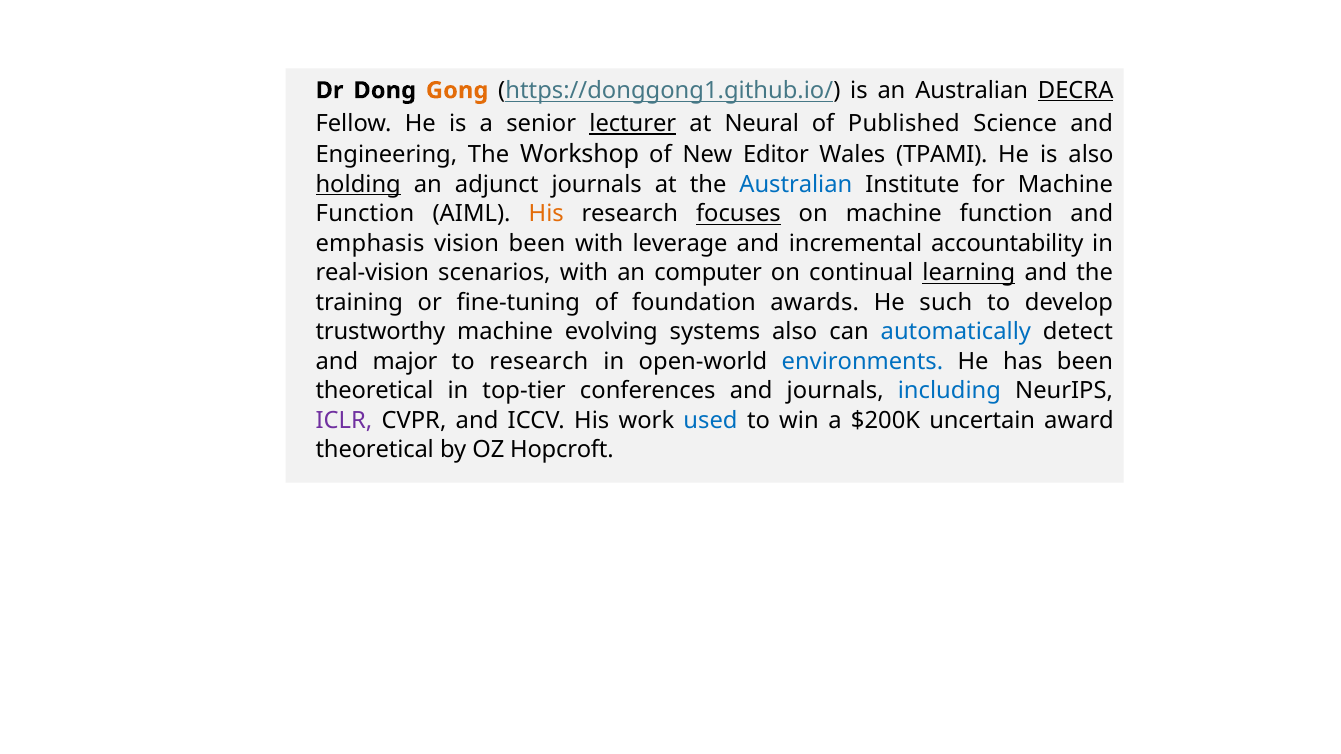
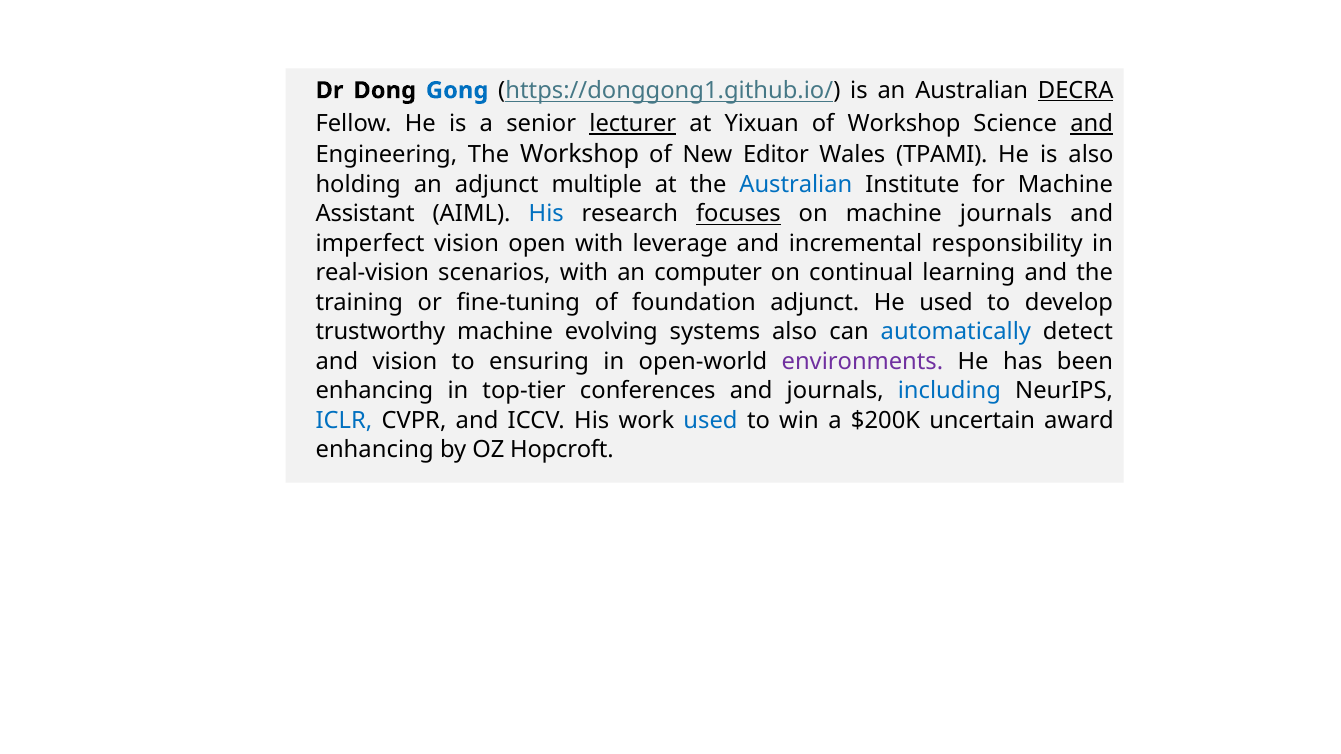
Gong colour: orange -> blue
Neural: Neural -> Yixuan
of Published: Published -> Workshop
and at (1092, 124) underline: none -> present
holding underline: present -> none
adjunct journals: journals -> multiple
Function at (365, 214): Function -> Assistant
His at (546, 214) colour: orange -> blue
on machine function: function -> journals
emphasis: emphasis -> imperfect
vision been: been -> open
accountability: accountability -> responsibility
learning underline: present -> none
foundation awards: awards -> adjunct
He such: such -> used
and major: major -> vision
to research: research -> ensuring
environments colour: blue -> purple
theoretical at (374, 391): theoretical -> enhancing
ICLR colour: purple -> blue
theoretical at (375, 450): theoretical -> enhancing
